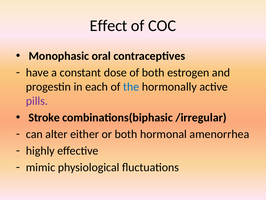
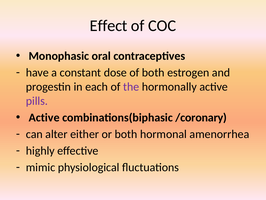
the colour: blue -> purple
Stroke at (44, 117): Stroke -> Active
/irregular: /irregular -> /coronary
